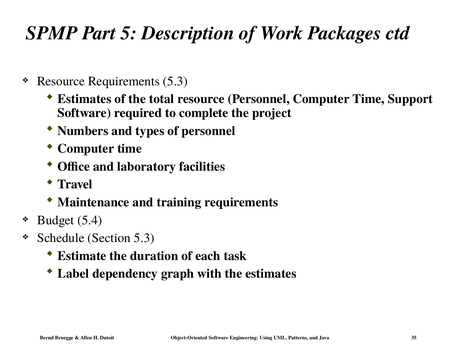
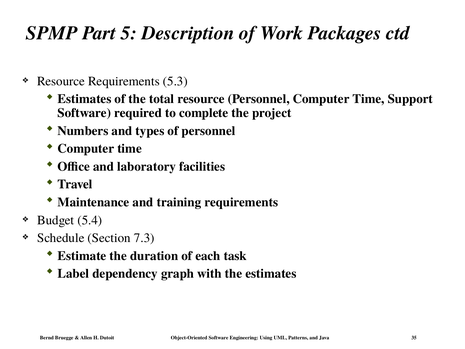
Section 5.3: 5.3 -> 7.3
